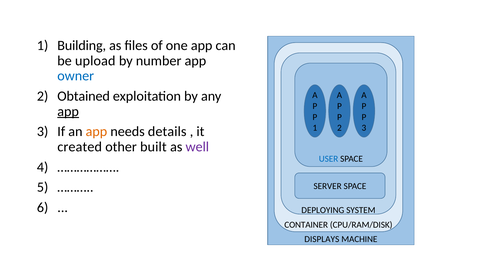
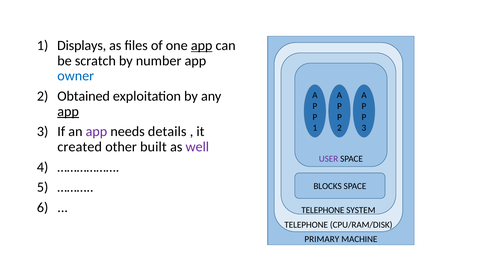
Building: Building -> Displays
app at (202, 46) underline: none -> present
upload: upload -> scratch
app at (96, 132) colour: orange -> purple
USER colour: blue -> purple
SERVER: SERVER -> BLOCKS
DEPLOYING at (323, 210): DEPLOYING -> TELEPHONE
CONTAINER at (306, 225): CONTAINER -> TELEPHONE
DISPLAYS: DISPLAYS -> PRIMARY
